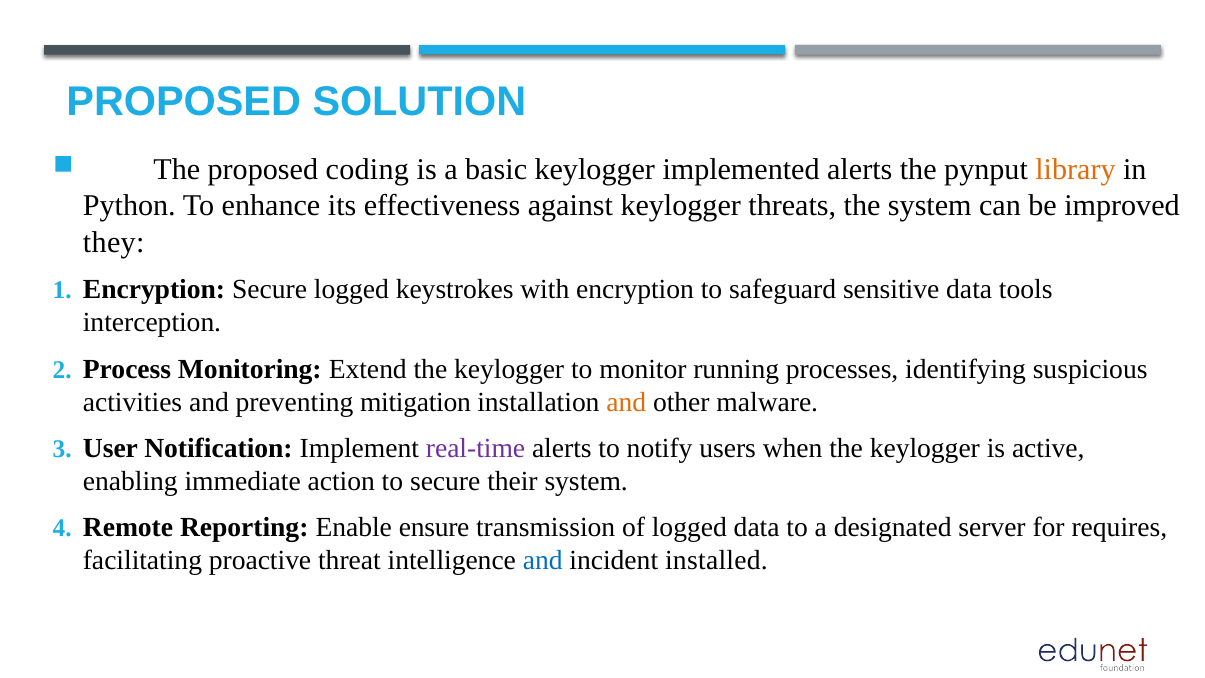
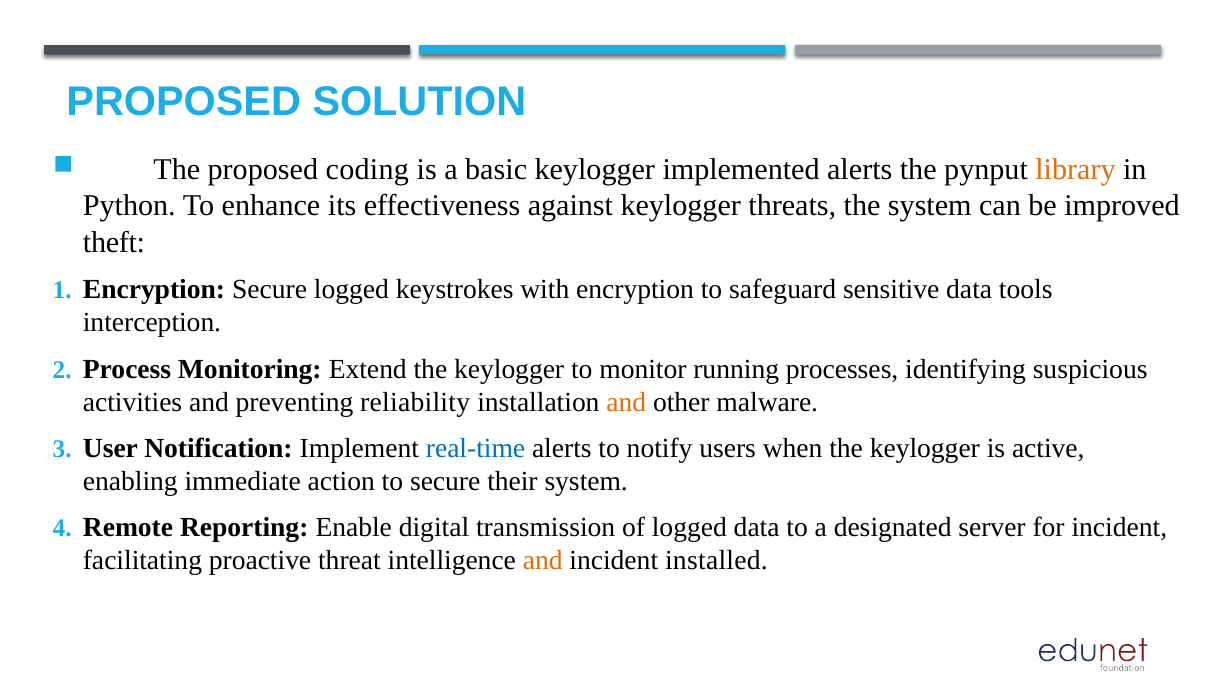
they: they -> theft
mitigation: mitigation -> reliability
real-time colour: purple -> blue
ensure: ensure -> digital
for requires: requires -> incident
and at (543, 561) colour: blue -> orange
